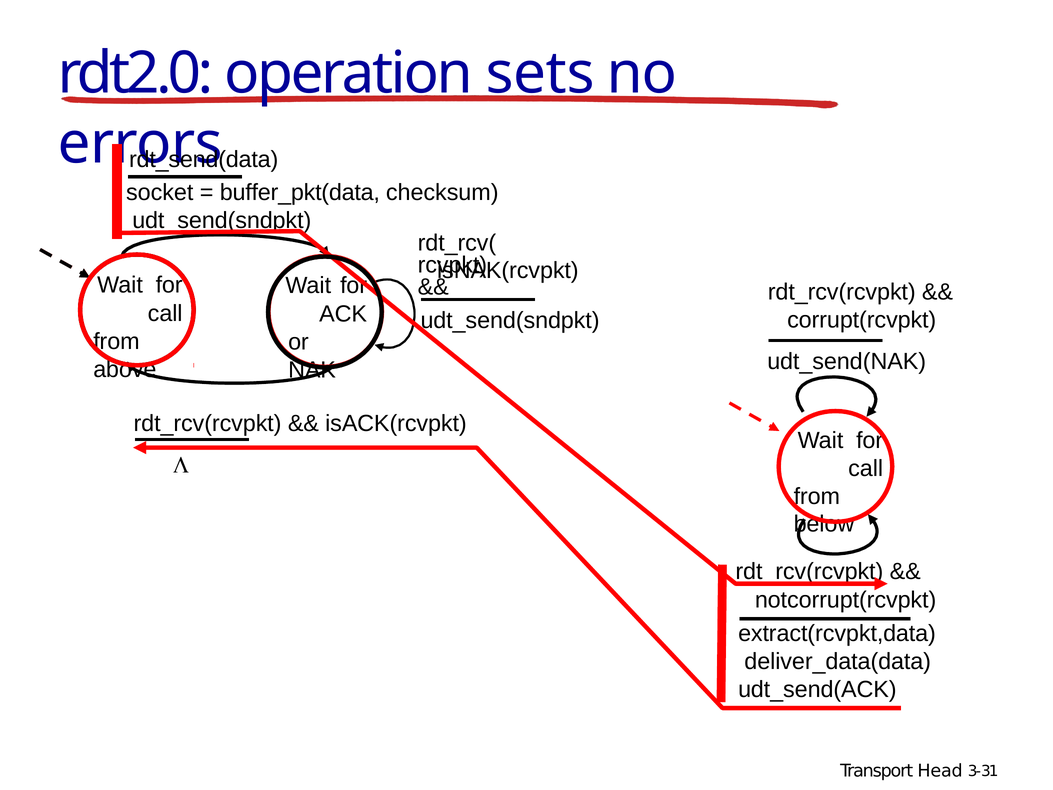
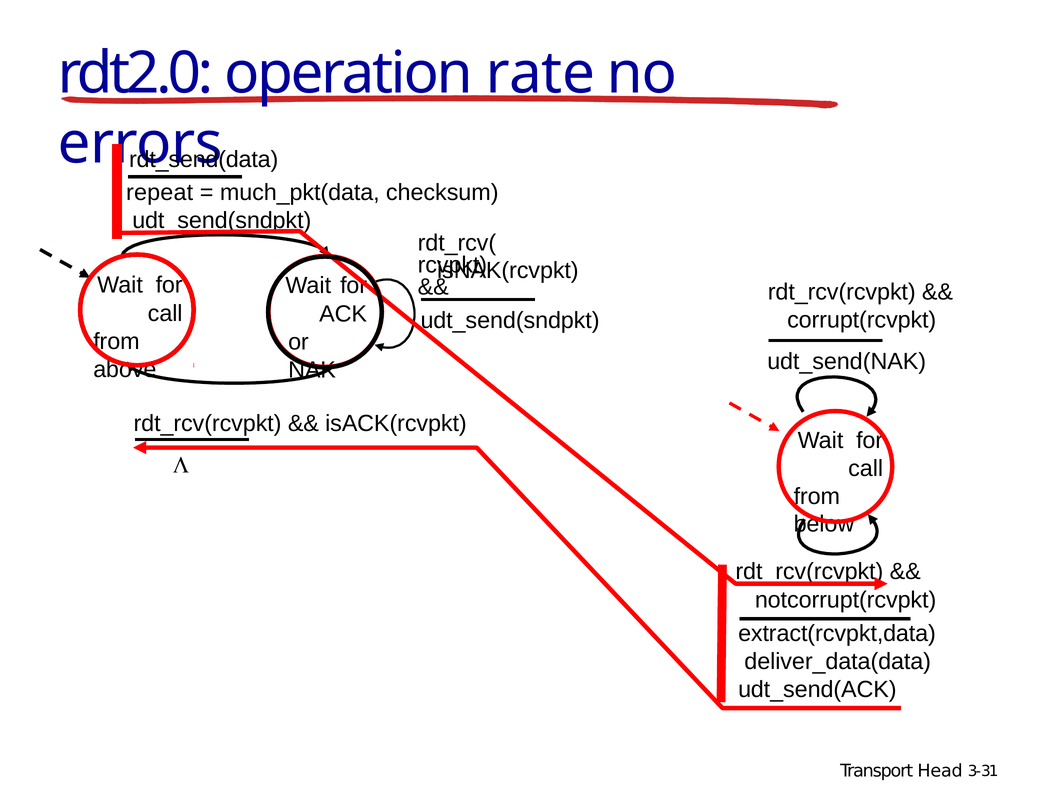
sets: sets -> rate
socket: socket -> repeat
buffer_pkt(data: buffer_pkt(data -> much_pkt(data
